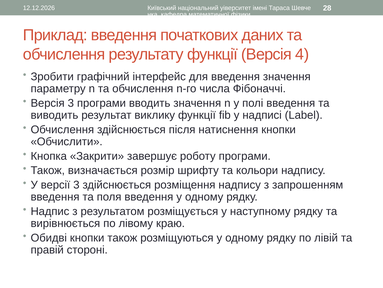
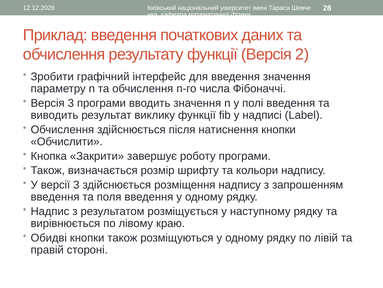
4: 4 -> 2
